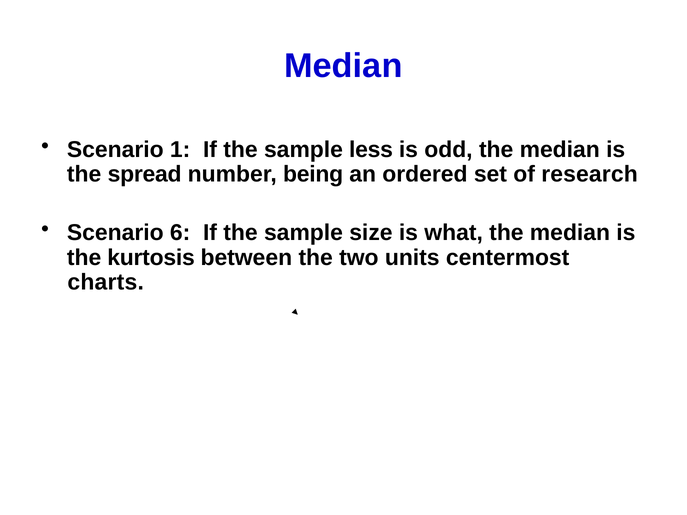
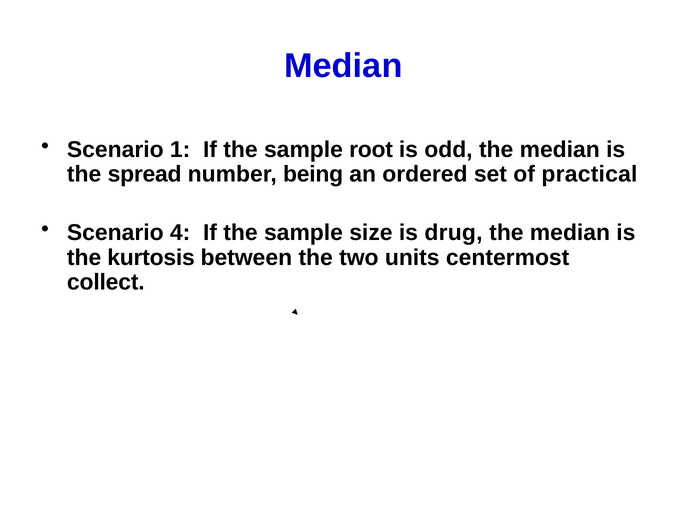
less: less -> root
research: research -> practical
6: 6 -> 4
what: what -> drug
charts: charts -> collect
